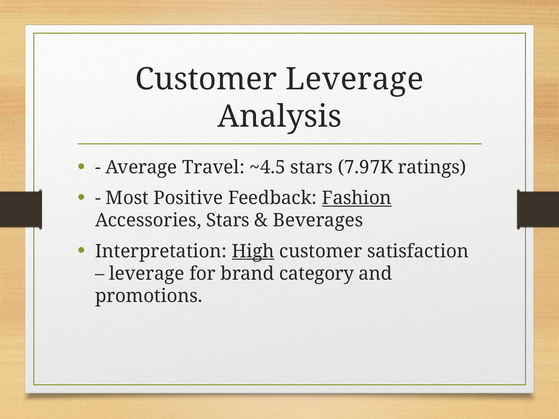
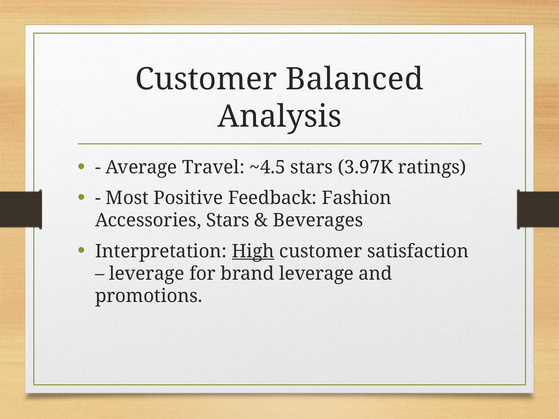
Customer Leverage: Leverage -> Balanced
7.97K: 7.97K -> 3.97K
Fashion underline: present -> none
brand category: category -> leverage
